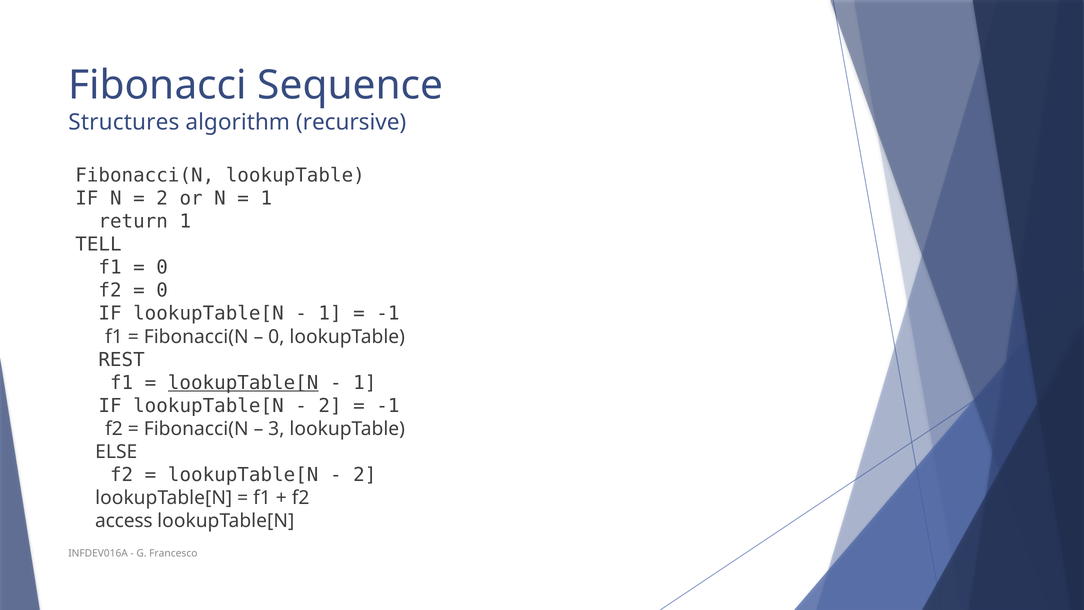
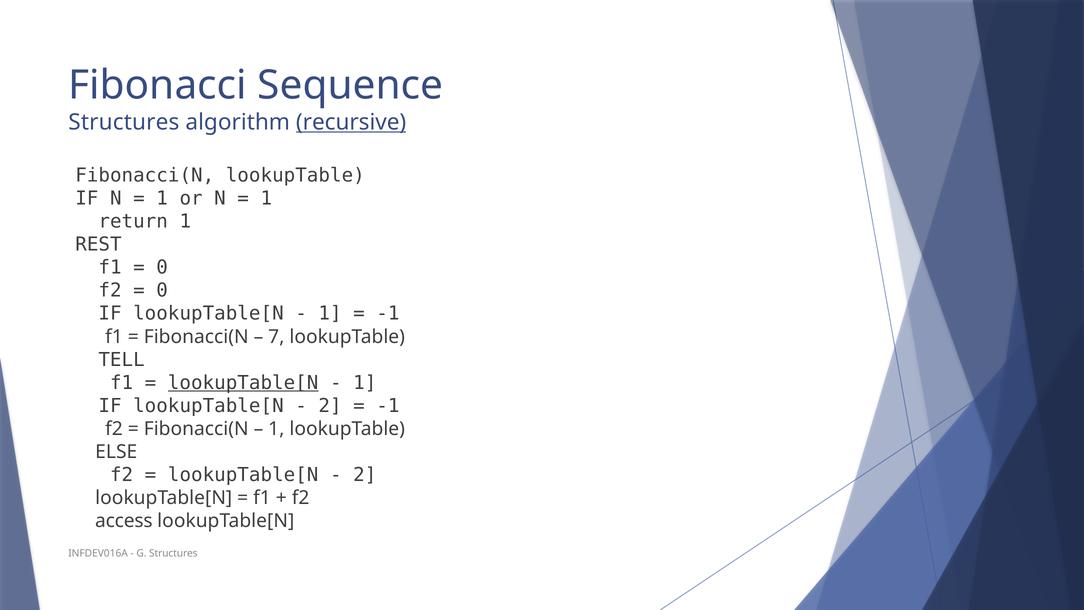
recursive underline: none -> present
2 at (162, 198): 2 -> 1
TELL: TELL -> REST
0 at (276, 337): 0 -> 7
REST: REST -> TELL
3 at (276, 429): 3 -> 1
G Francesco: Francesco -> Structures
